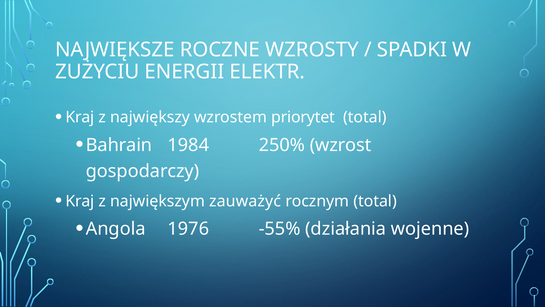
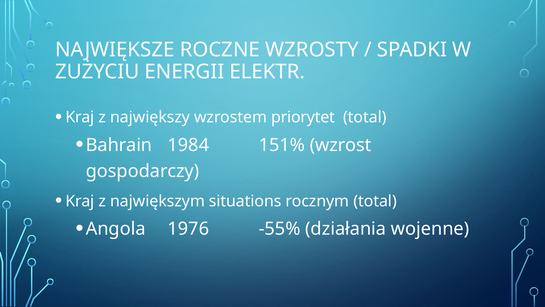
250%: 250% -> 151%
zauważyć: zauważyć -> situations
